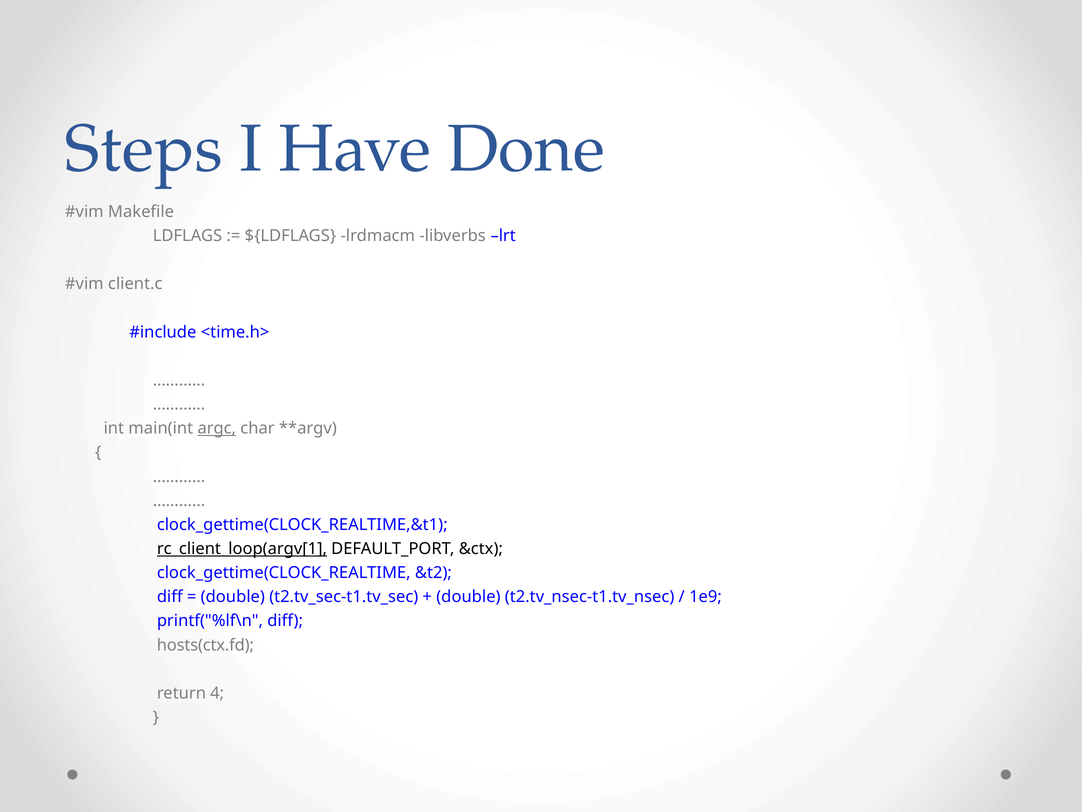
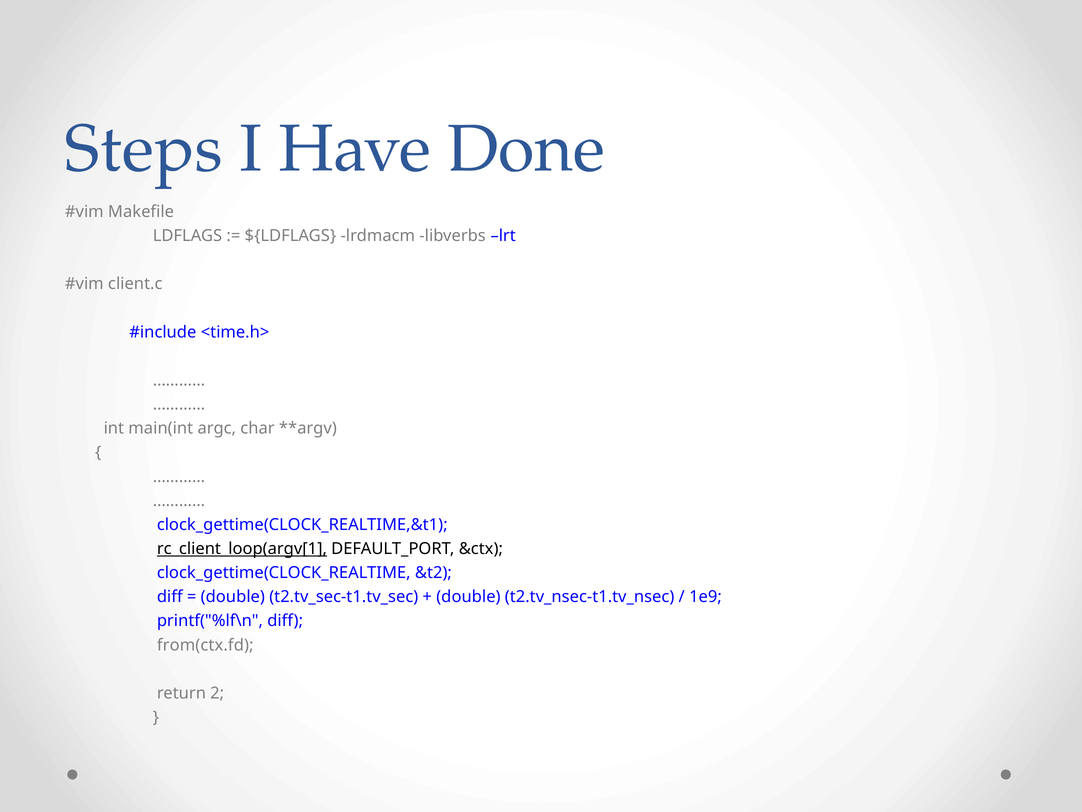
argc underline: present -> none
hosts(ctx.fd: hosts(ctx.fd -> from(ctx.fd
4: 4 -> 2
